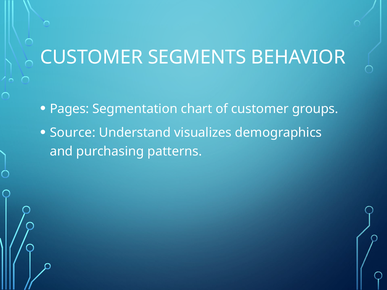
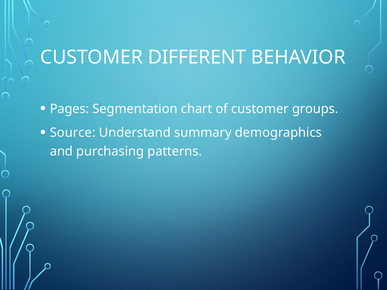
SEGMENTS: SEGMENTS -> DIFFERENT
visualizes: visualizes -> summary
